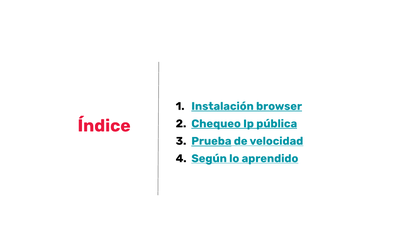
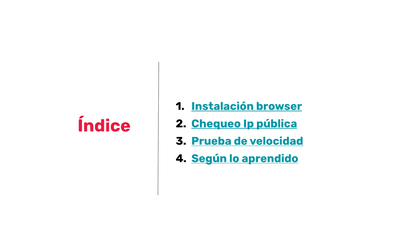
Prueba underline: present -> none
